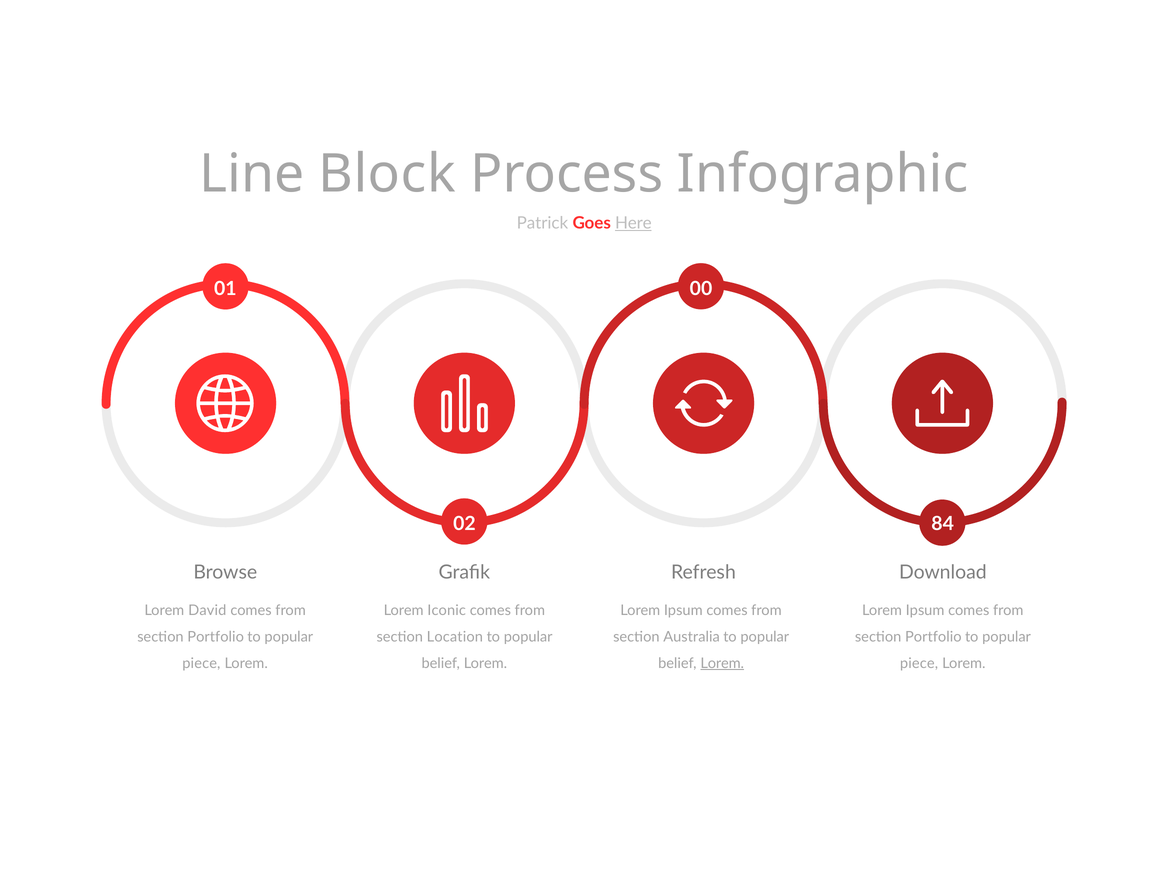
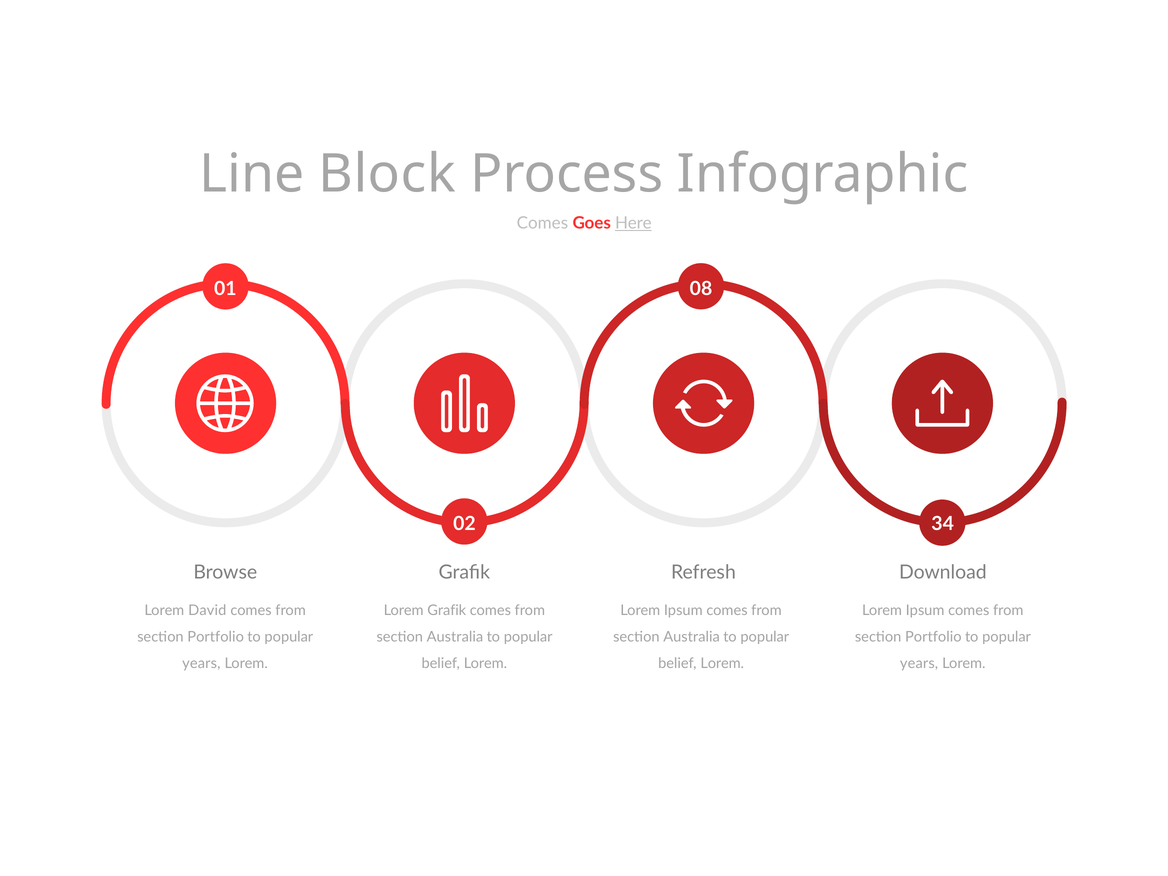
Patrick at (542, 223): Patrick -> Comes
00: 00 -> 08
84: 84 -> 34
Lorem Iconic: Iconic -> Grafik
Location at (455, 637): Location -> Australia
piece at (201, 663): piece -> years
Lorem at (722, 663) underline: present -> none
piece at (919, 663): piece -> years
